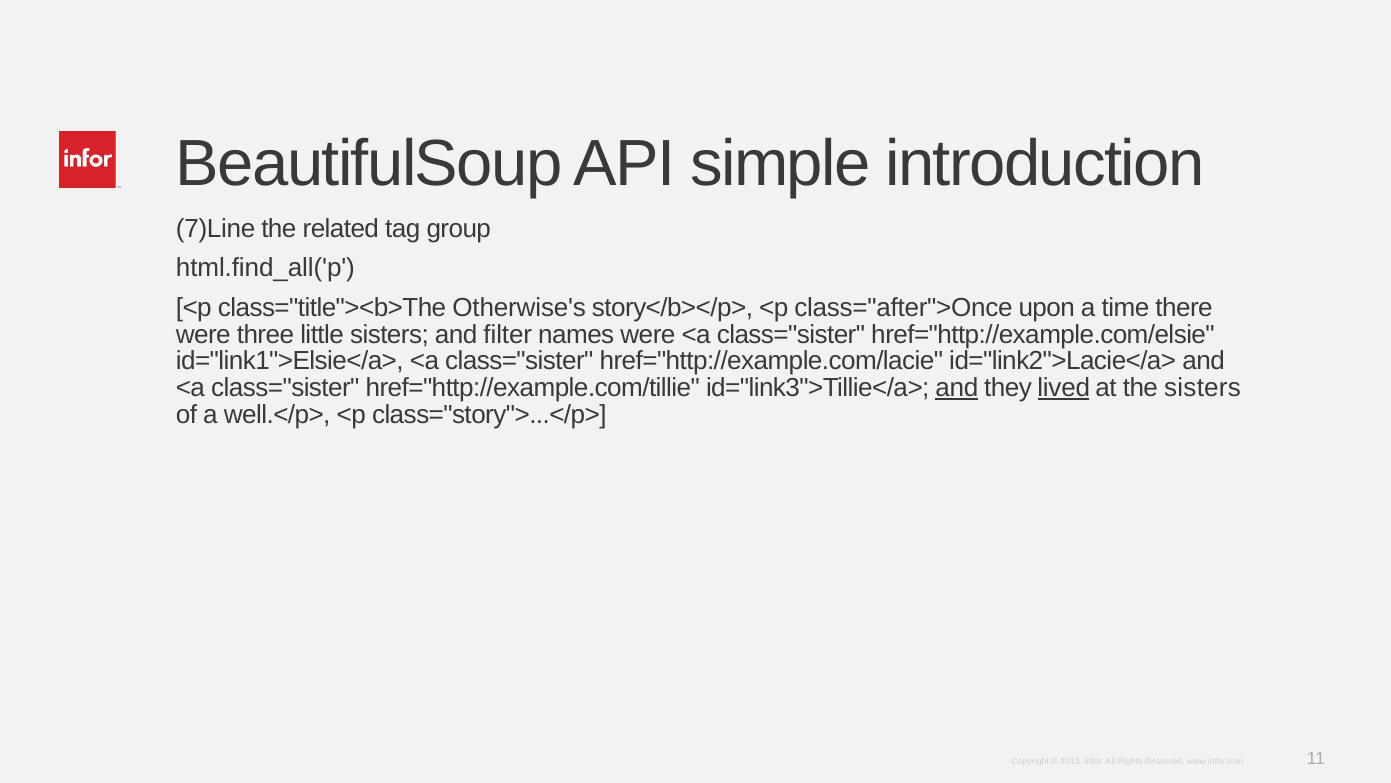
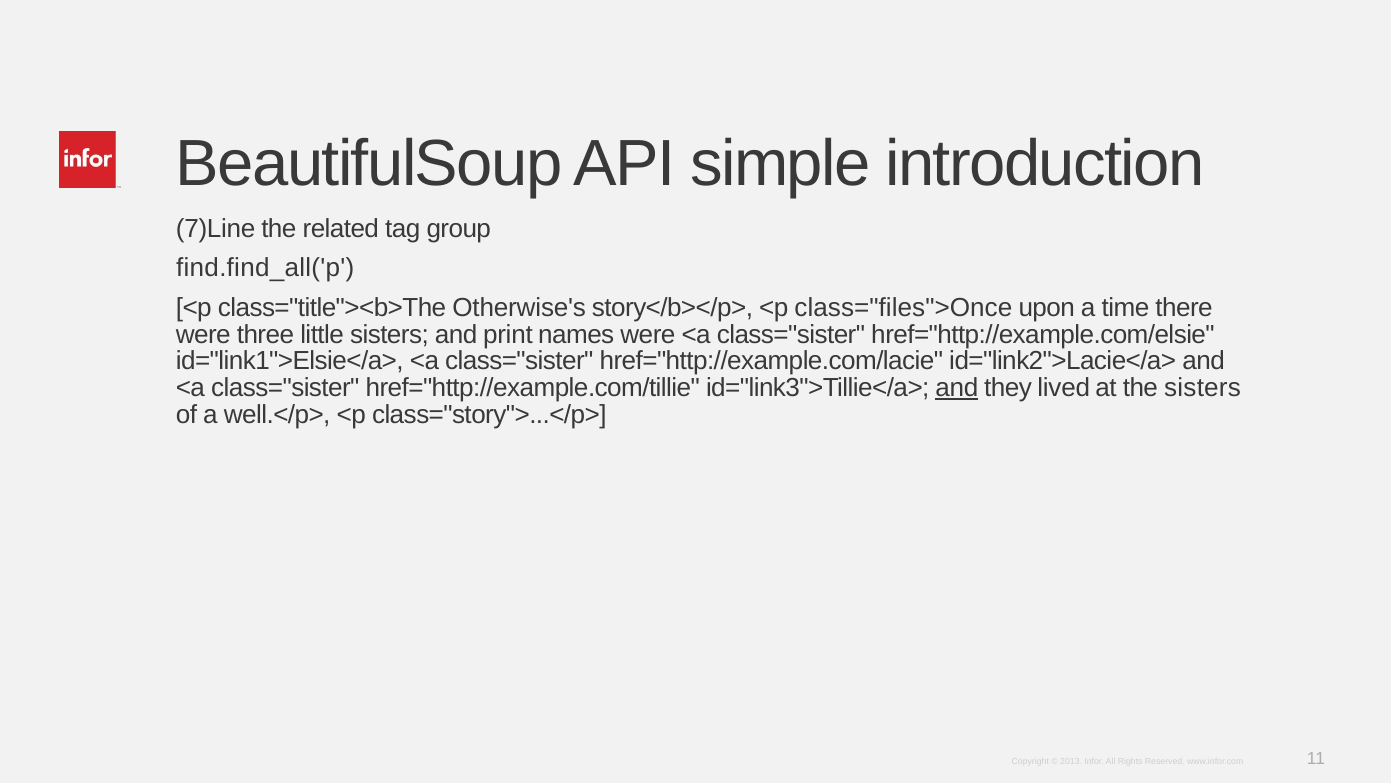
html.find_all('p: html.find_all('p -> find.find_all('p
class="after">Once: class="after">Once -> class="files">Once
filter: filter -> print
lived underline: present -> none
